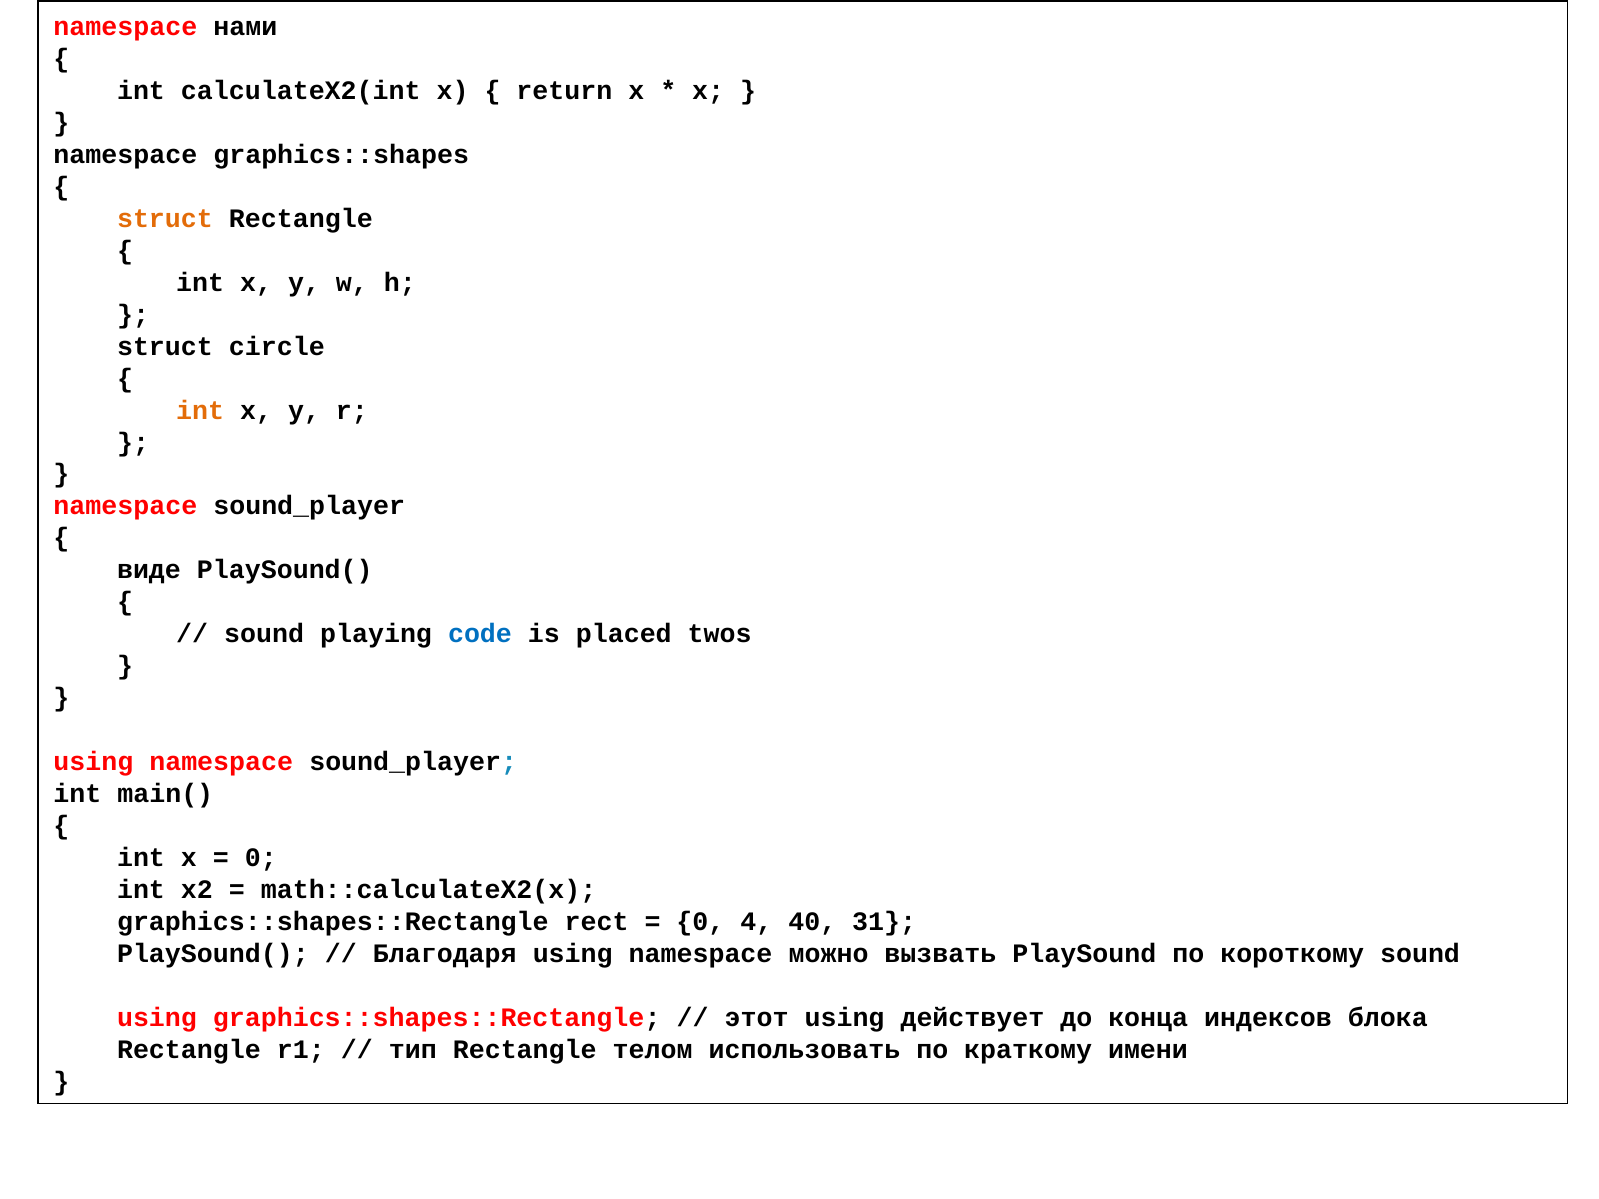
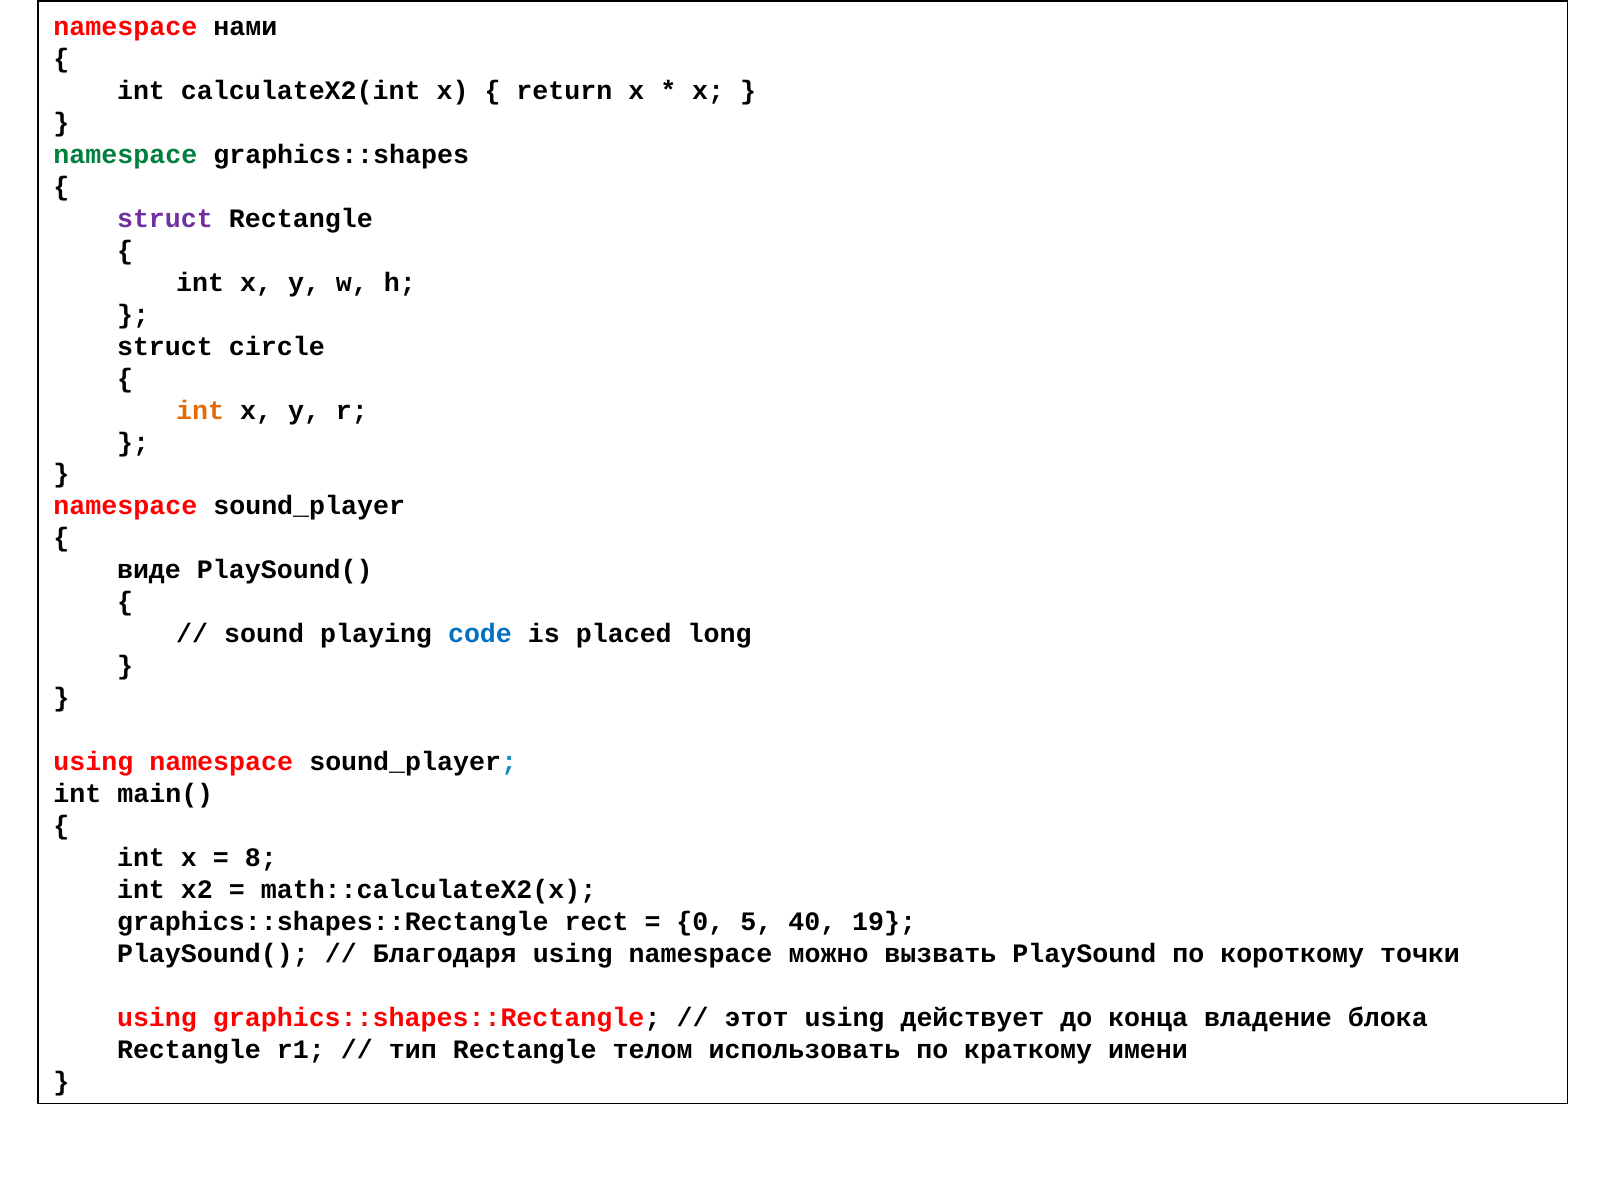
namespace at (125, 155) colour: black -> green
struct at (165, 218) colour: orange -> purple
twos: twos -> long
0 at (261, 858): 0 -> 8
4: 4 -> 5
31: 31 -> 19
короткому sound: sound -> точки
индексов: индексов -> владение
